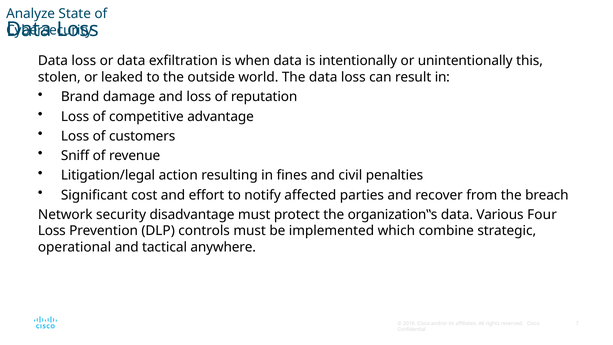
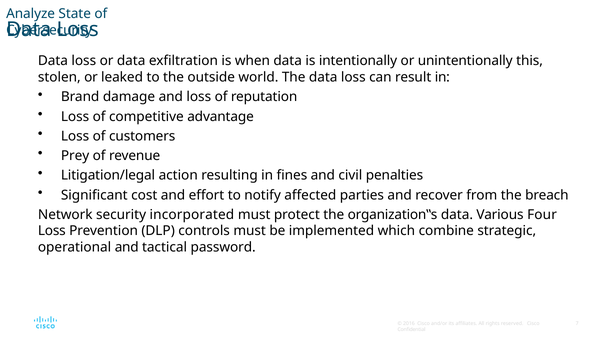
Sniff: Sniff -> Prey
disadvantage: disadvantage -> incorporated
anywhere: anywhere -> password
